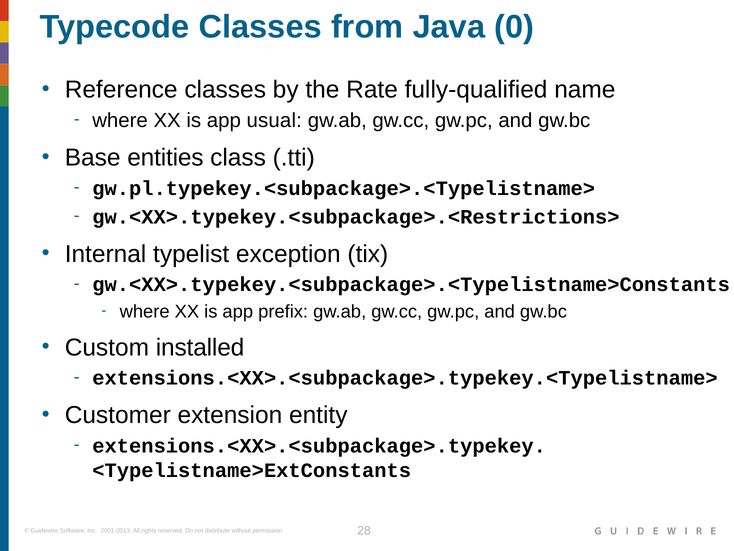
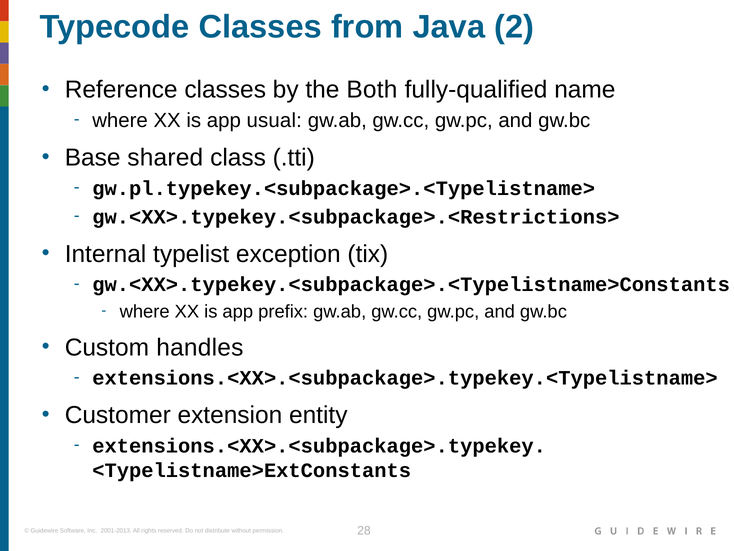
0: 0 -> 2
Rate: Rate -> Both
entities: entities -> shared
installed: installed -> handles
